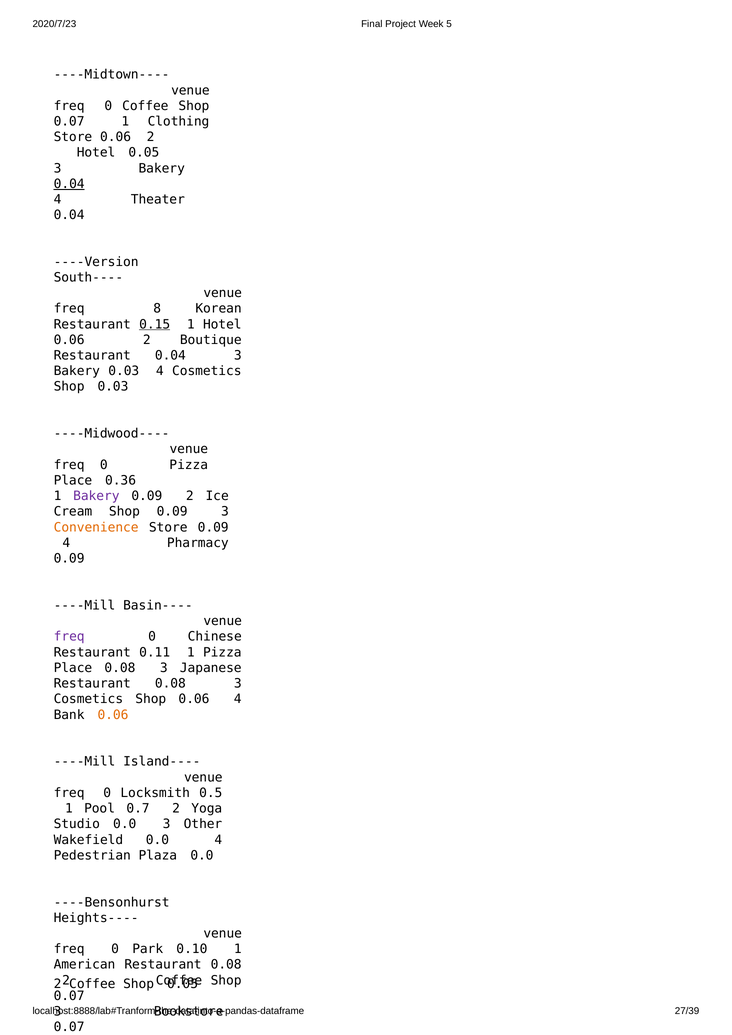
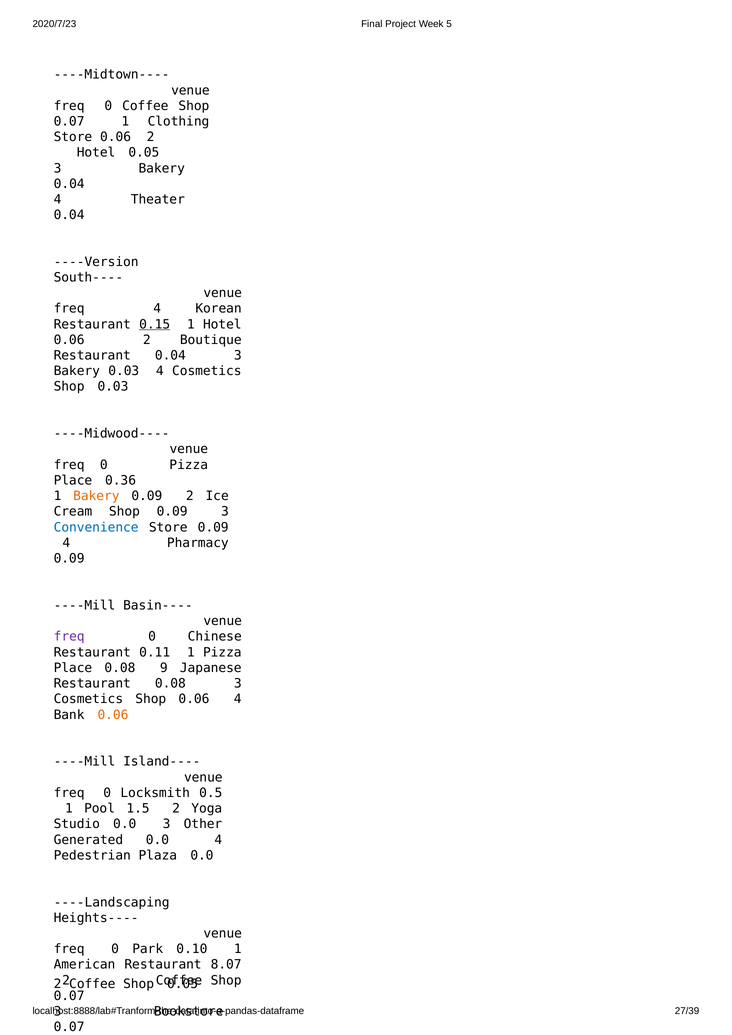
0.04 at (69, 184) underline: present -> none
freq 8: 8 -> 4
Bakery at (96, 496) colour: purple -> orange
Convenience colour: orange -> blue
Place 0.08 3: 3 -> 9
0.7: 0.7 -> 1.5
Wakefield: Wakefield -> Generated
----Bensonhurst: ----Bensonhurst -> ----Landscaping
American Restaurant 0.08: 0.08 -> 8.07
